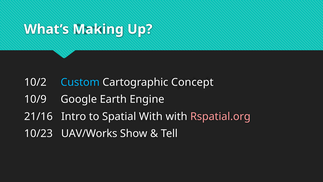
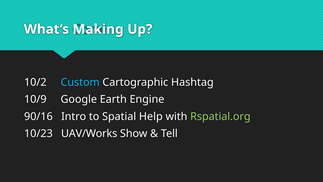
Concept: Concept -> Hashtag
21/16: 21/16 -> 90/16
Spatial With: With -> Help
Rspatial.org colour: pink -> light green
